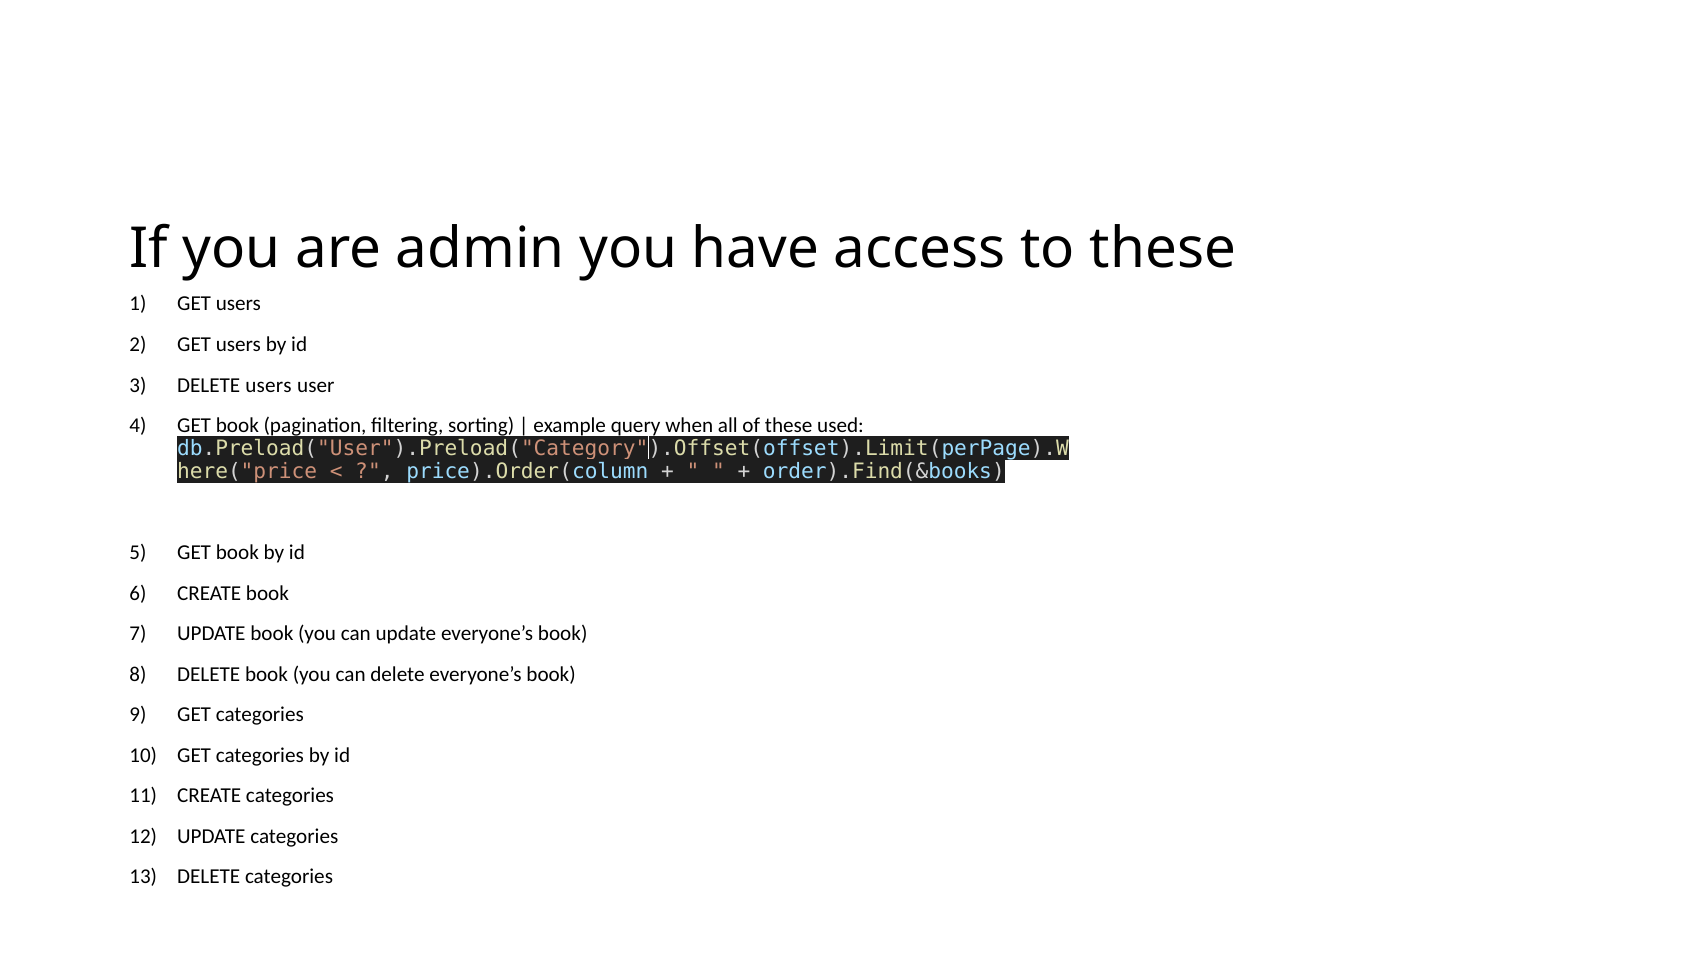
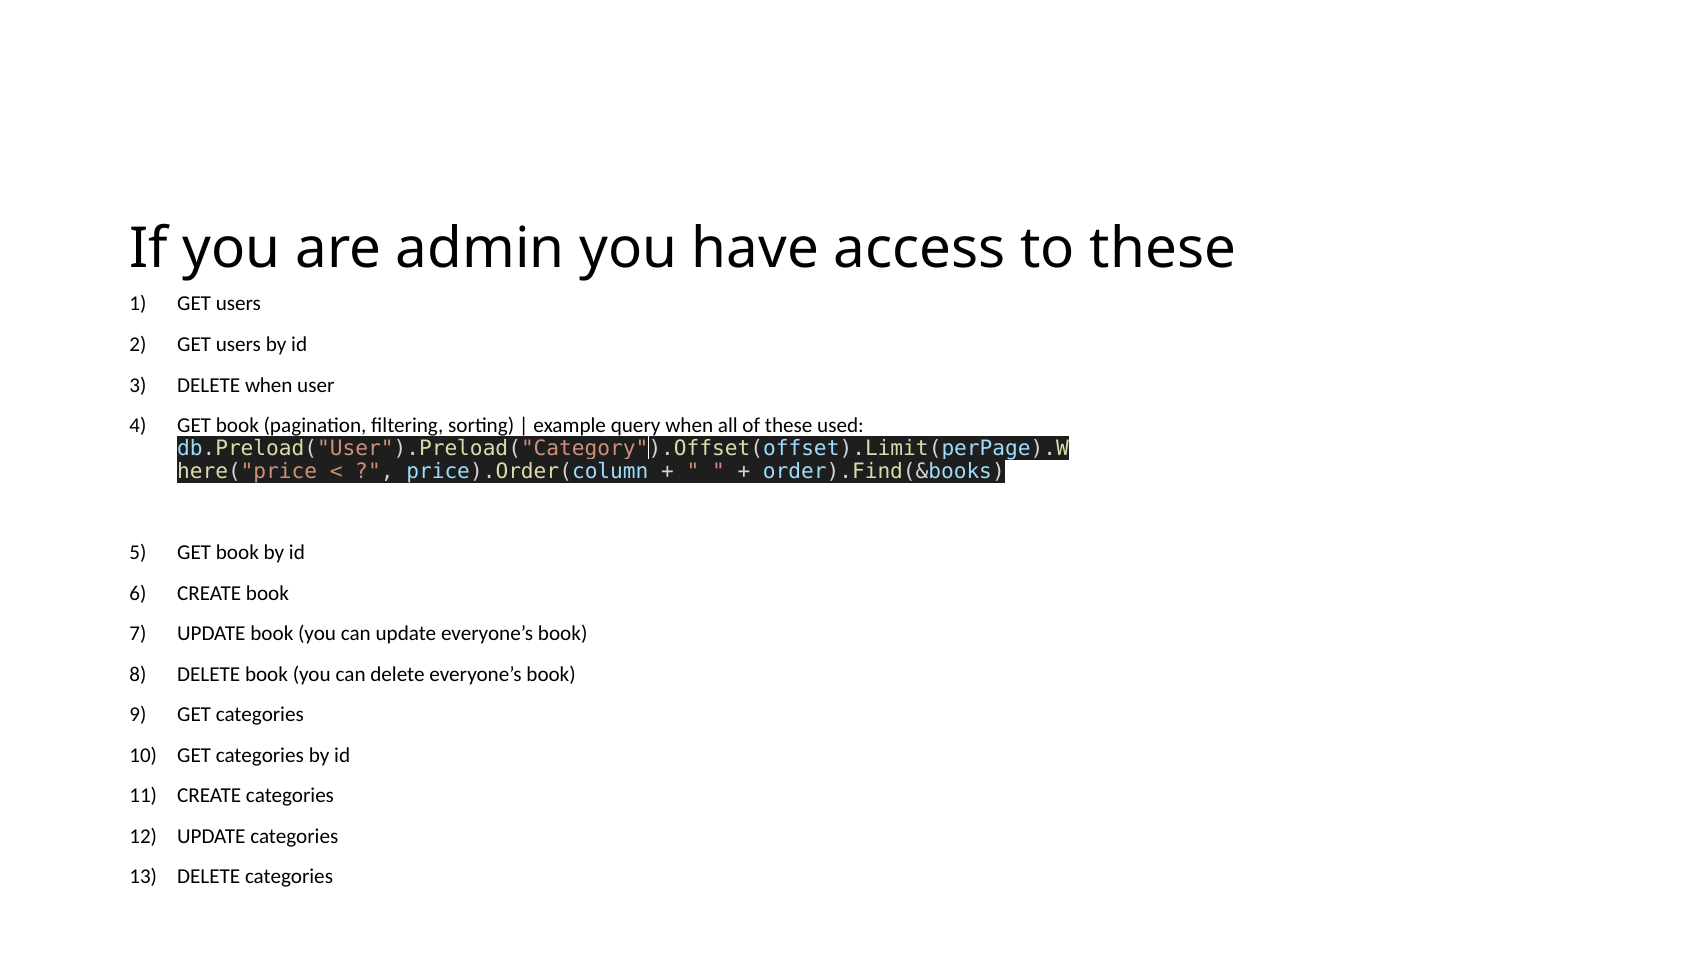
DELETE users: users -> when
